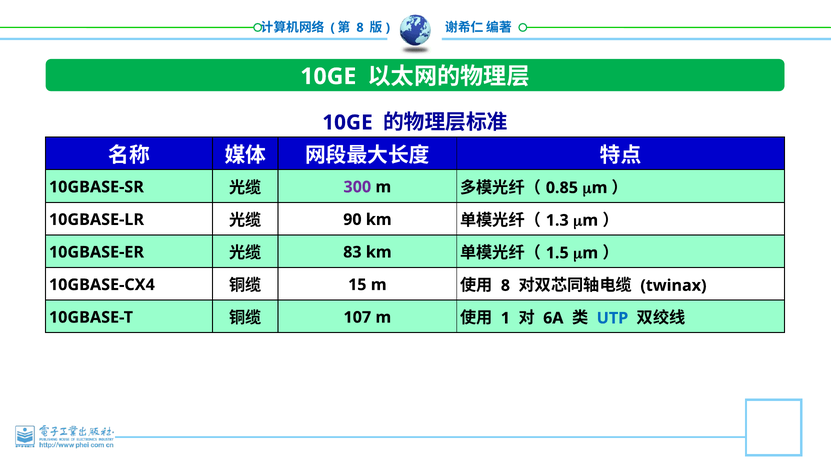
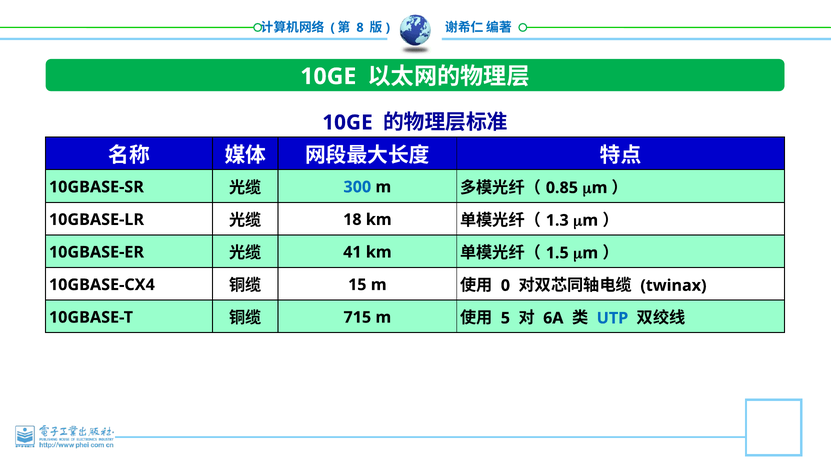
300 colour: purple -> blue
90: 90 -> 18
83: 83 -> 41
8 at (505, 285): 8 -> 0
107: 107 -> 715
1: 1 -> 5
